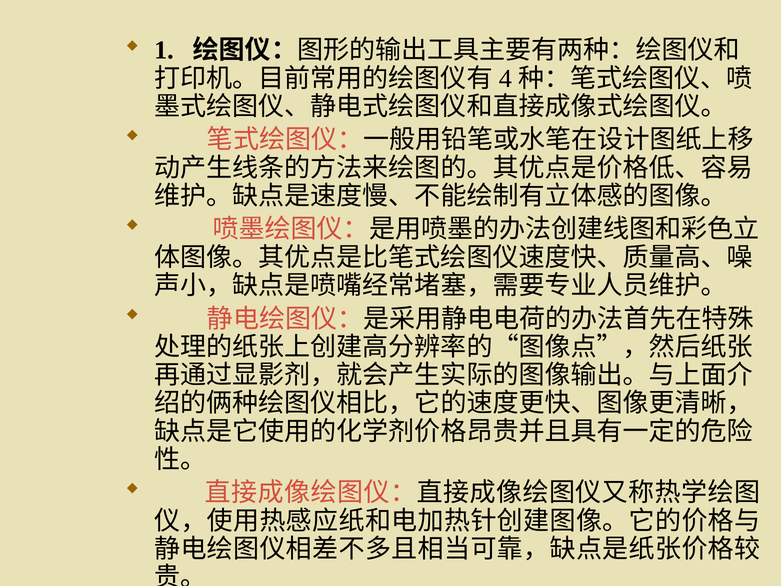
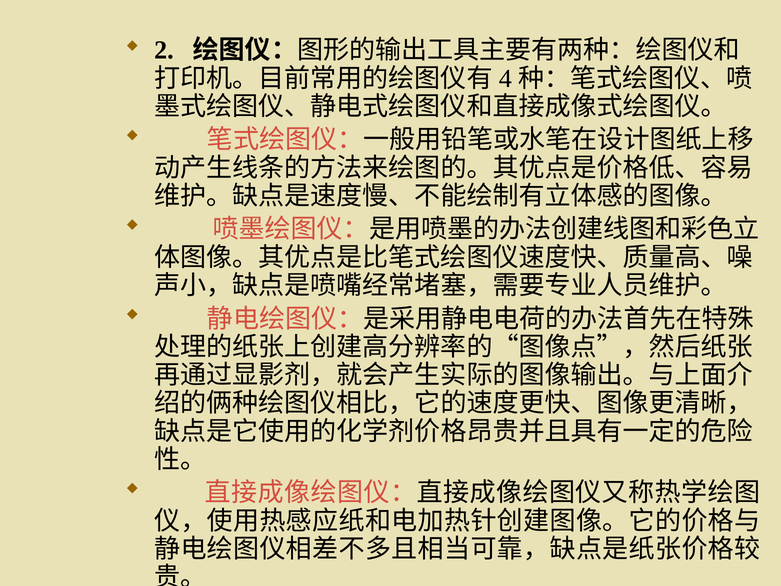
1: 1 -> 2
